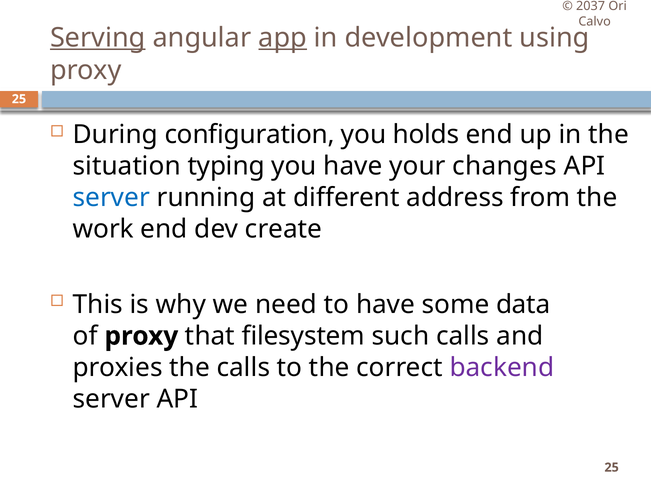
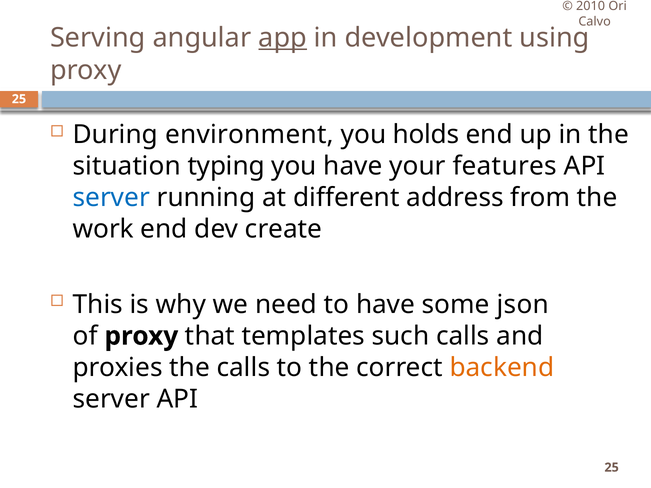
2037: 2037 -> 2010
Serving underline: present -> none
configuration: configuration -> environment
changes: changes -> features
data: data -> json
filesystem: filesystem -> templates
backend colour: purple -> orange
